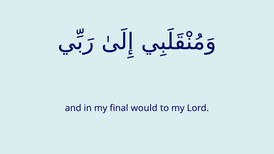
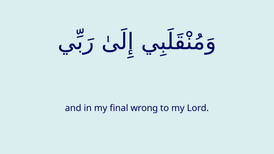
would: would -> wrong
